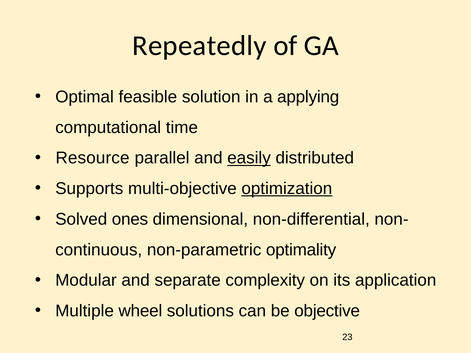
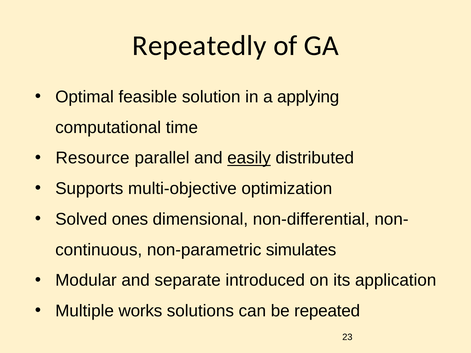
optimization underline: present -> none
optimality: optimality -> simulates
complexity: complexity -> introduced
wheel: wheel -> works
objective: objective -> repeated
